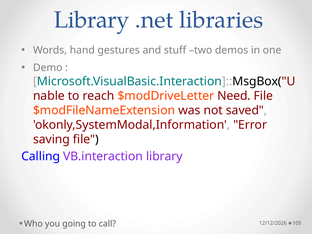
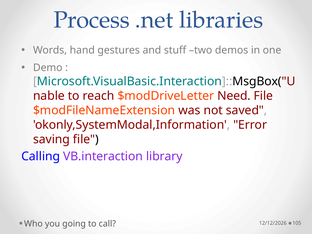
Library at (92, 20): Library -> Process
